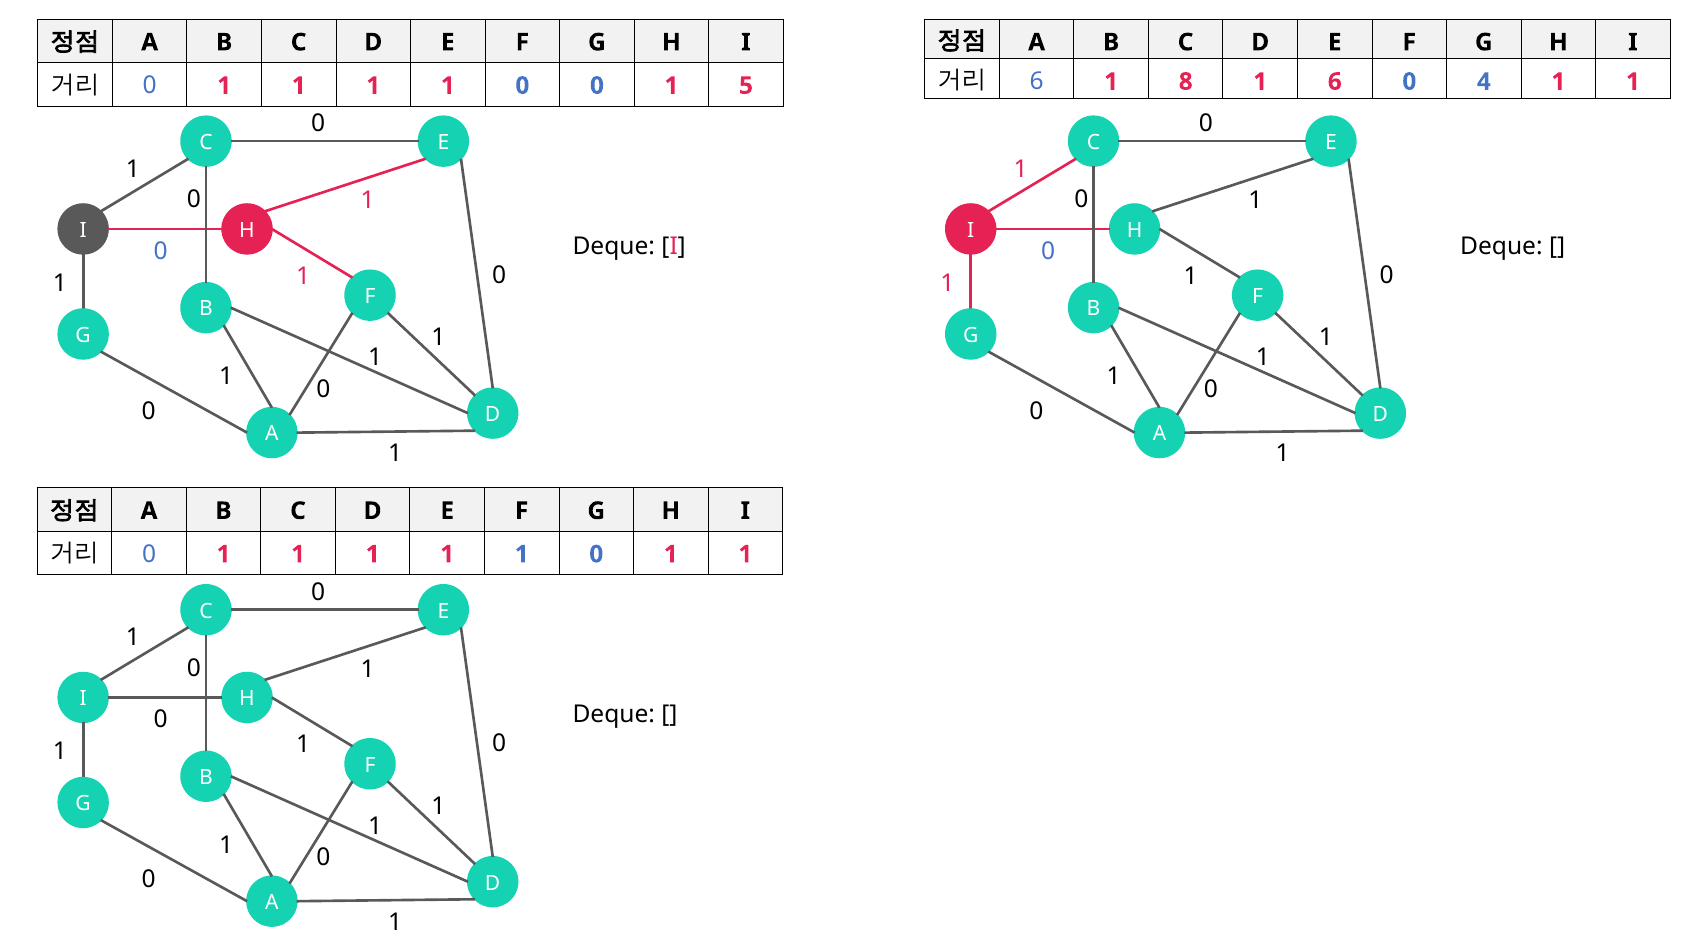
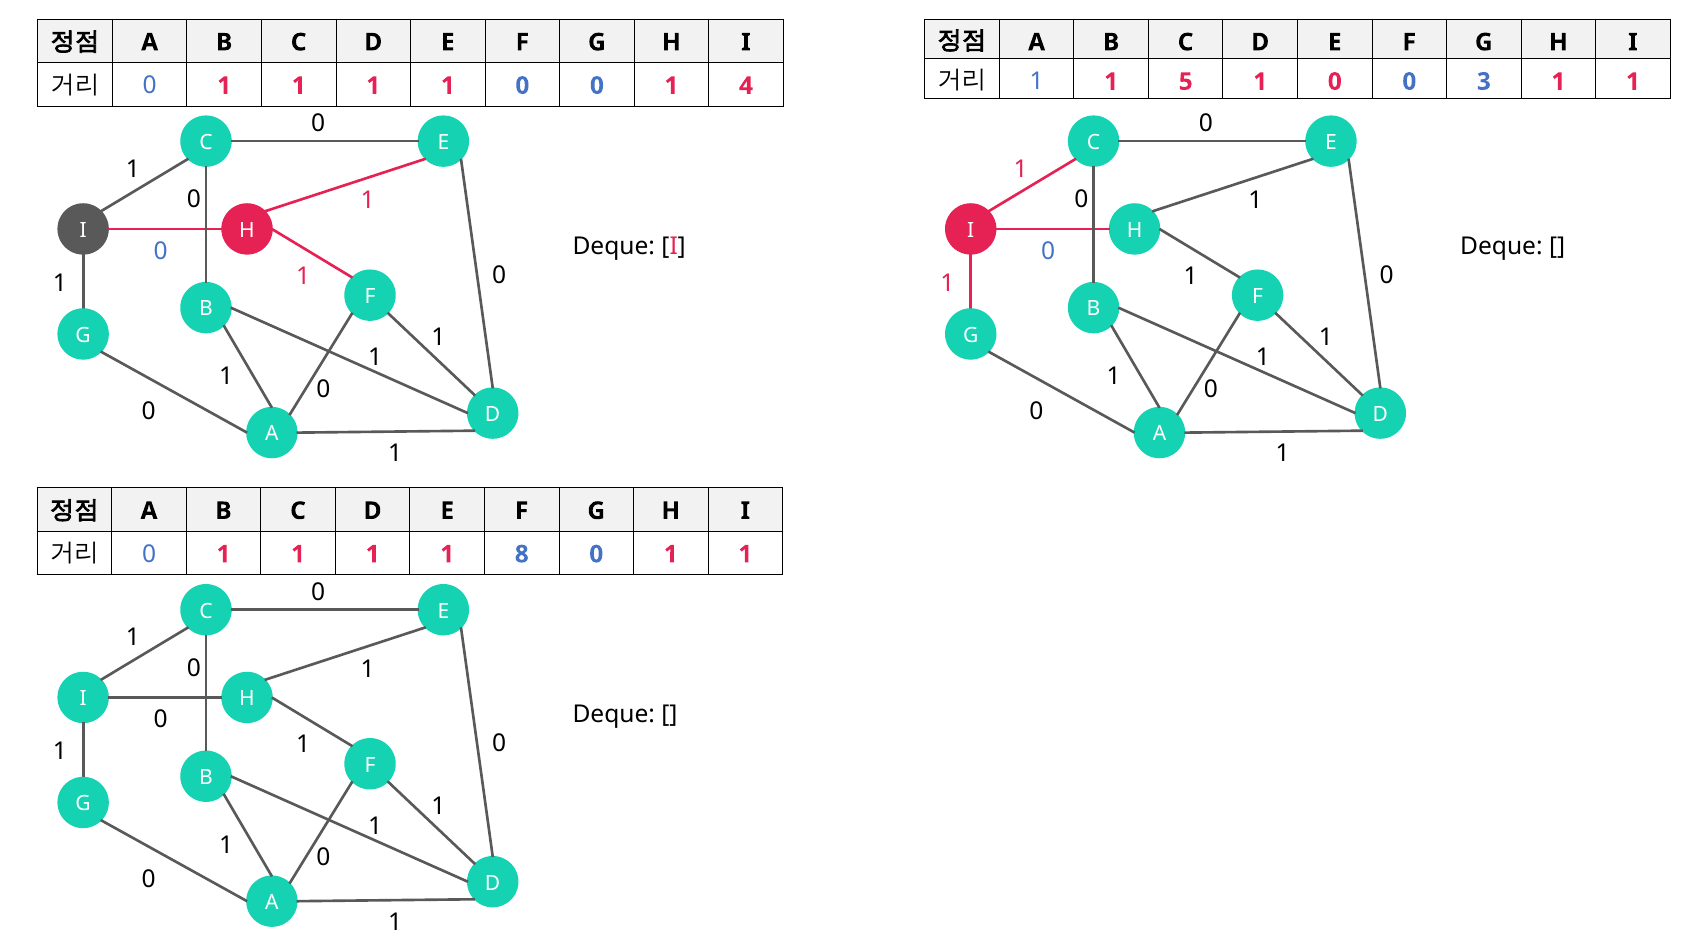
6 at (1037, 82): 6 -> 1
8: 8 -> 5
6 at (1335, 82): 6 -> 0
4: 4 -> 3
5: 5 -> 4
1 at (522, 555): 1 -> 8
